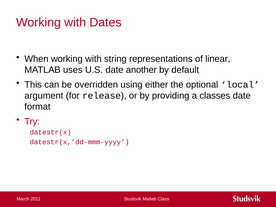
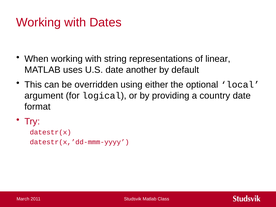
release: release -> logical
classes: classes -> country
